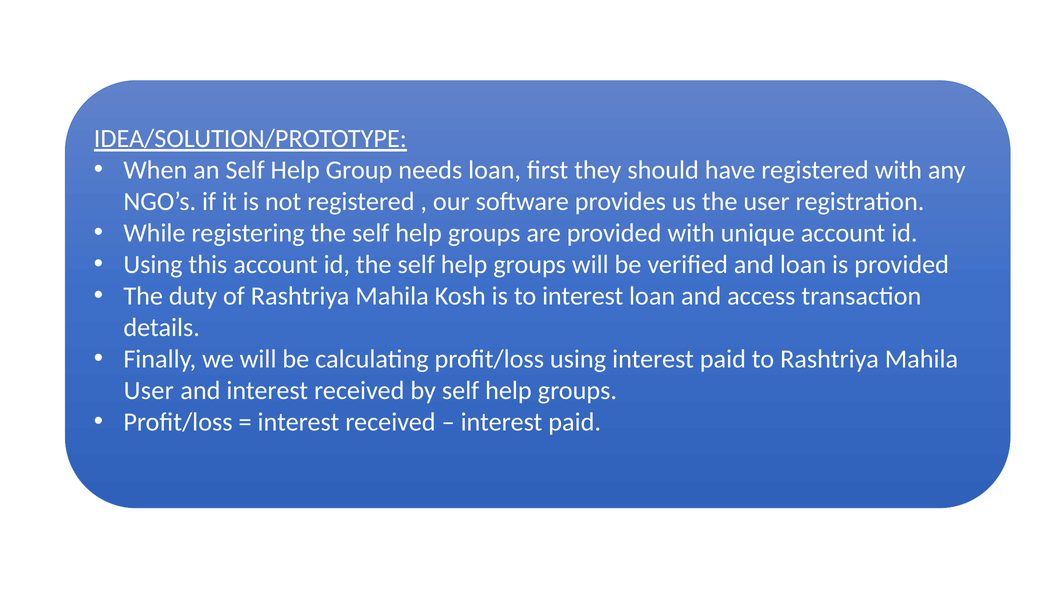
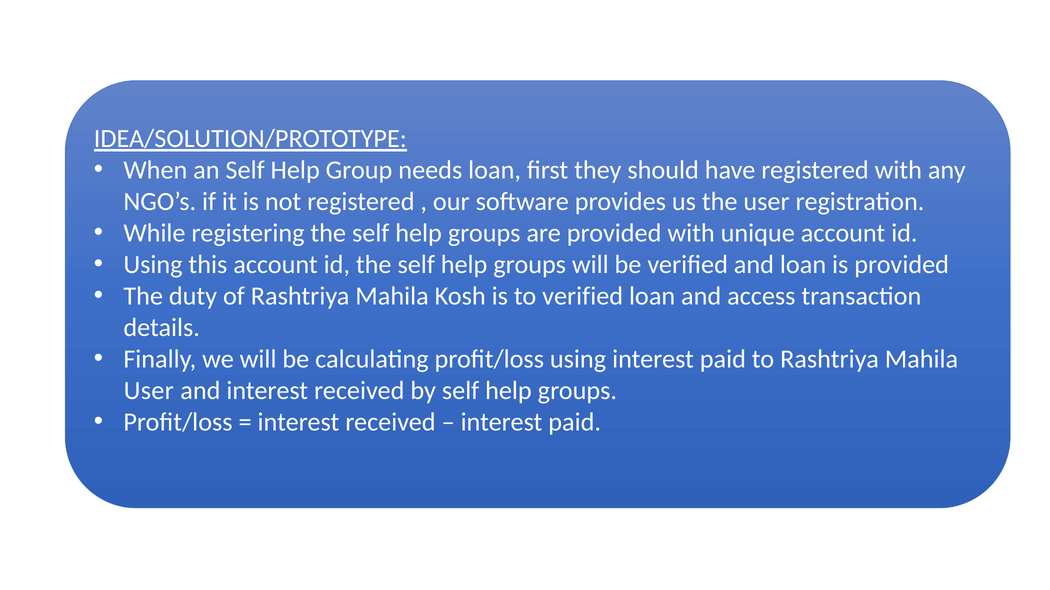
to interest: interest -> verified
